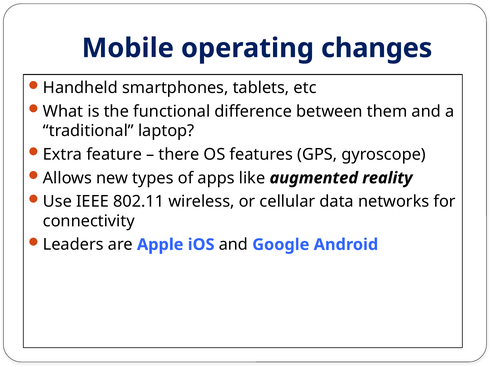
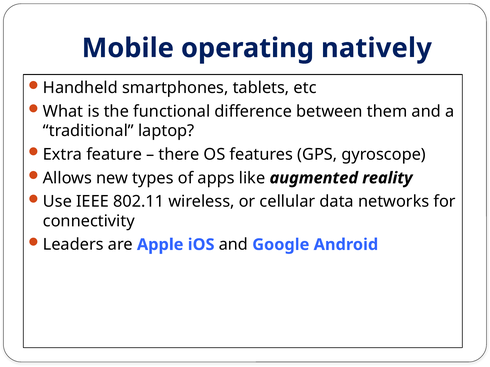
changes: changes -> natively
